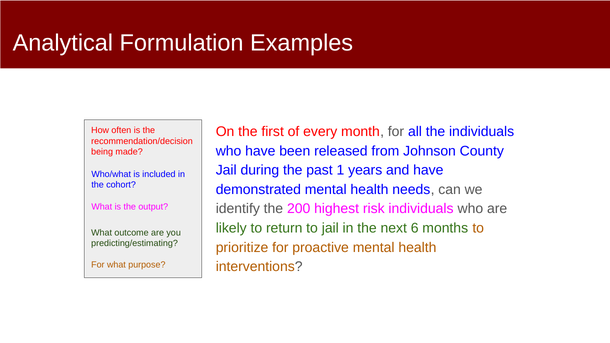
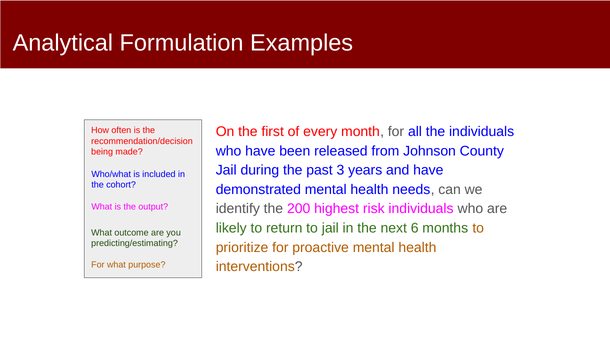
1: 1 -> 3
